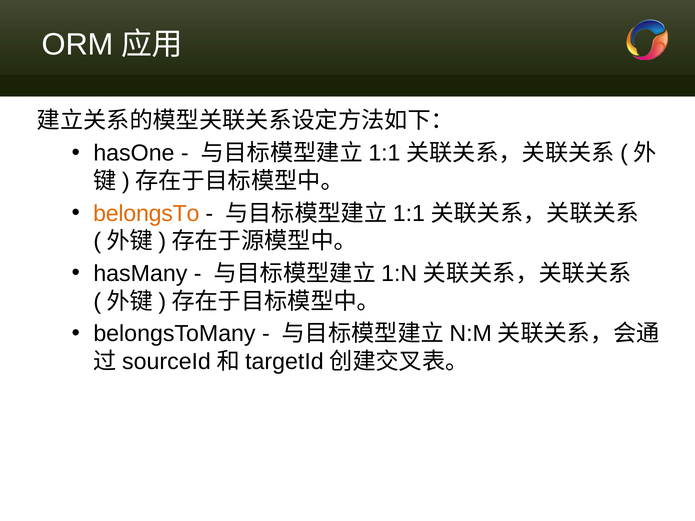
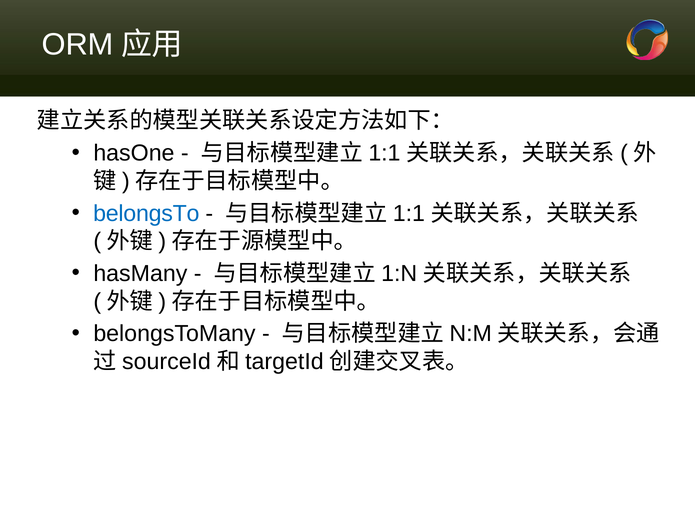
belongsTo colour: orange -> blue
